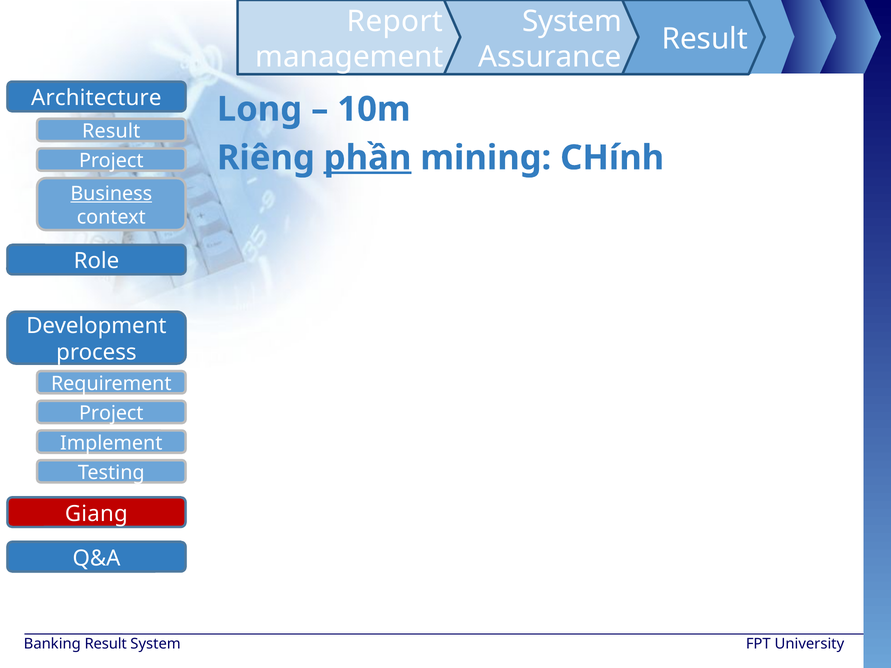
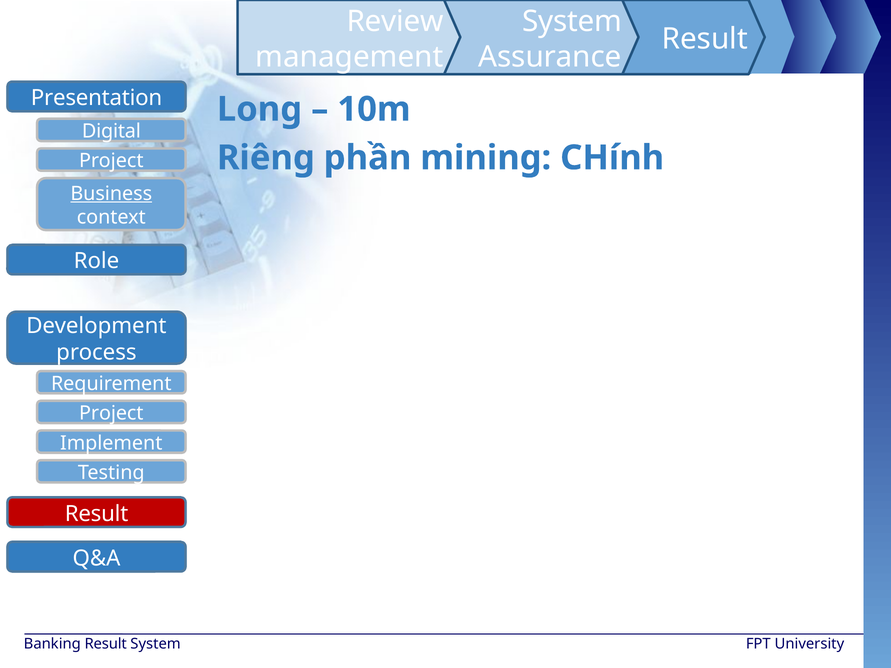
Report: Report -> Review
Architecture: Architecture -> Presentation
Result at (111, 131): Result -> Digital
phần underline: present -> none
Giang at (96, 514): Giang -> Result
